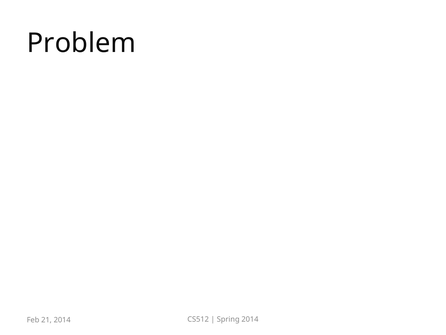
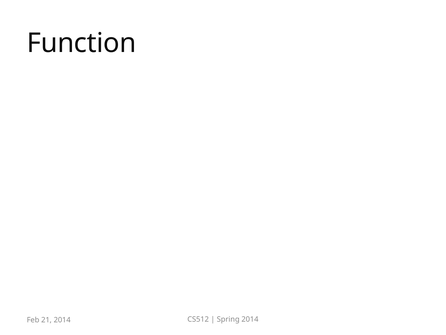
Problem: Problem -> Function
